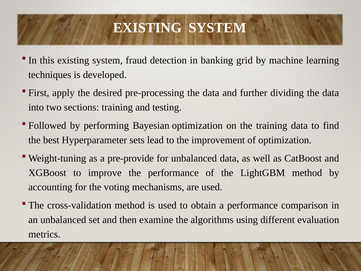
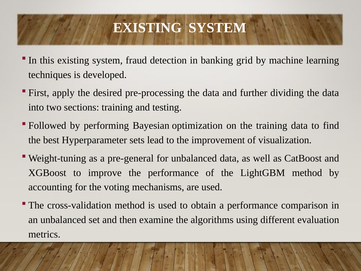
of optimization: optimization -> visualization
pre-provide: pre-provide -> pre-general
